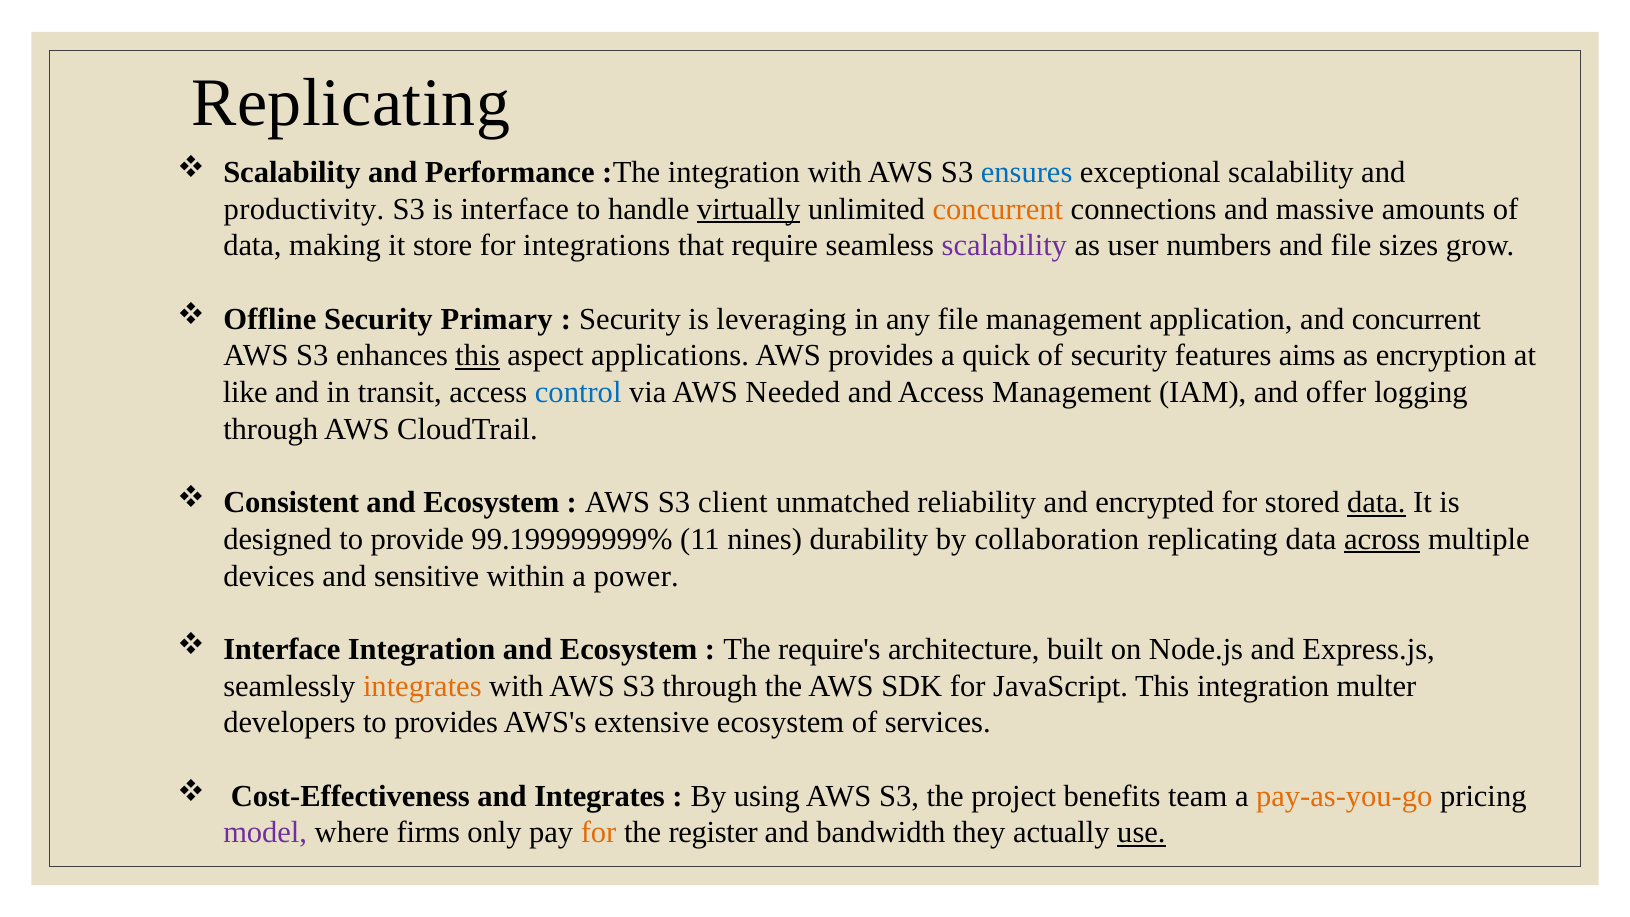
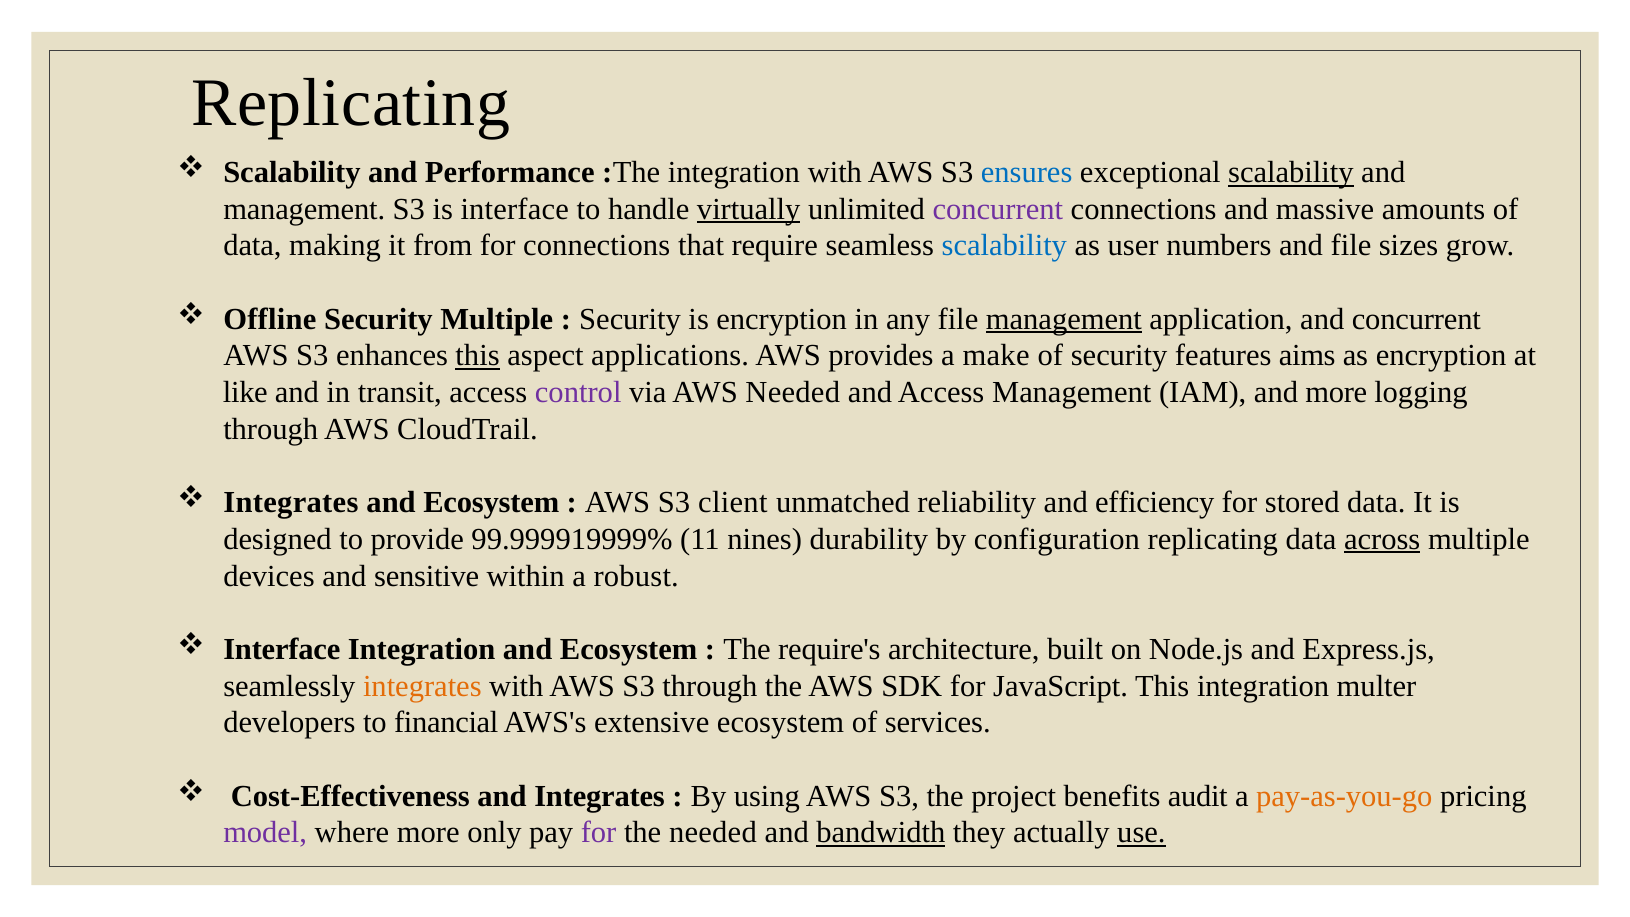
scalability at (1291, 172) underline: none -> present
productivity at (304, 209): productivity -> management
concurrent at (998, 209) colour: orange -> purple
store: store -> from
for integrations: integrations -> connections
scalability at (1004, 246) colour: purple -> blue
Security Primary: Primary -> Multiple
is leveraging: leveraging -> encryption
management at (1064, 319) underline: none -> present
quick: quick -> make
control colour: blue -> purple
and offer: offer -> more
Consistent at (291, 502): Consistent -> Integrates
encrypted: encrypted -> efficiency
data at (1376, 502) underline: present -> none
99.199999999%: 99.199999999% -> 99.999919999%
collaboration: collaboration -> configuration
power: power -> robust
to provides: provides -> financial
team: team -> audit
where firms: firms -> more
for at (599, 833) colour: orange -> purple
the register: register -> needed
bandwidth underline: none -> present
